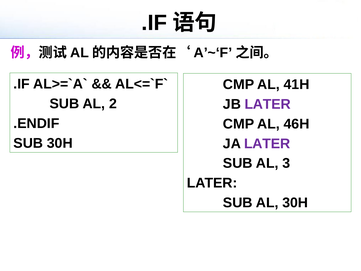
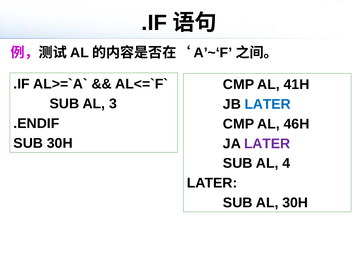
2: 2 -> 3
LATER at (268, 104) colour: purple -> blue
3: 3 -> 4
